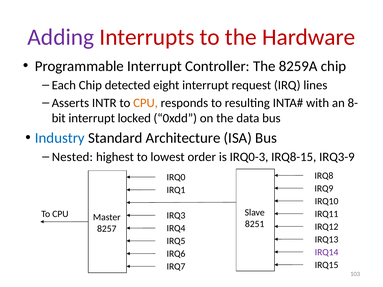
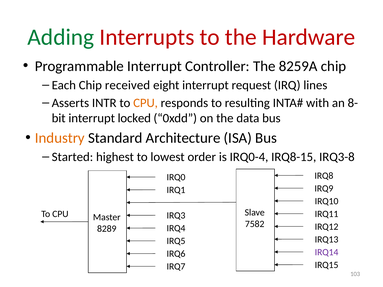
Adding colour: purple -> green
detected: detected -> received
Industry colour: blue -> orange
Nested: Nested -> Started
IRQ0-3: IRQ0-3 -> IRQ0-4
IRQ3-9: IRQ3-9 -> IRQ3-8
8251: 8251 -> 7582
8257: 8257 -> 8289
